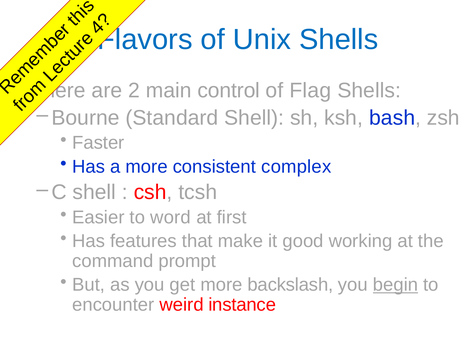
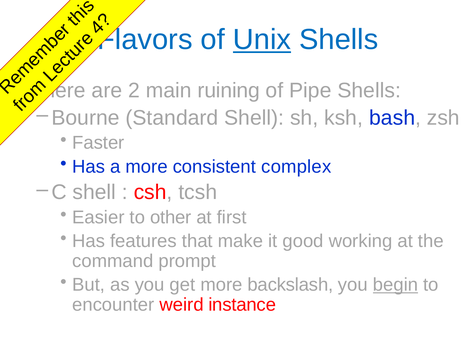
Unix underline: none -> present
control: control -> ruining
Flag: Flag -> Pipe
word: word -> other
